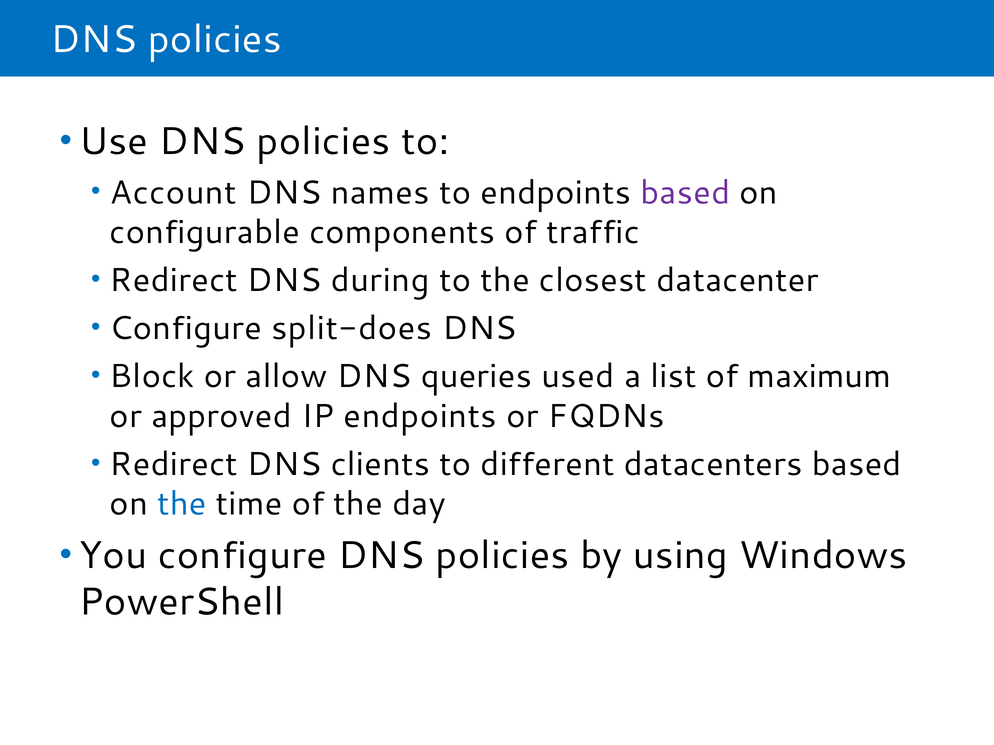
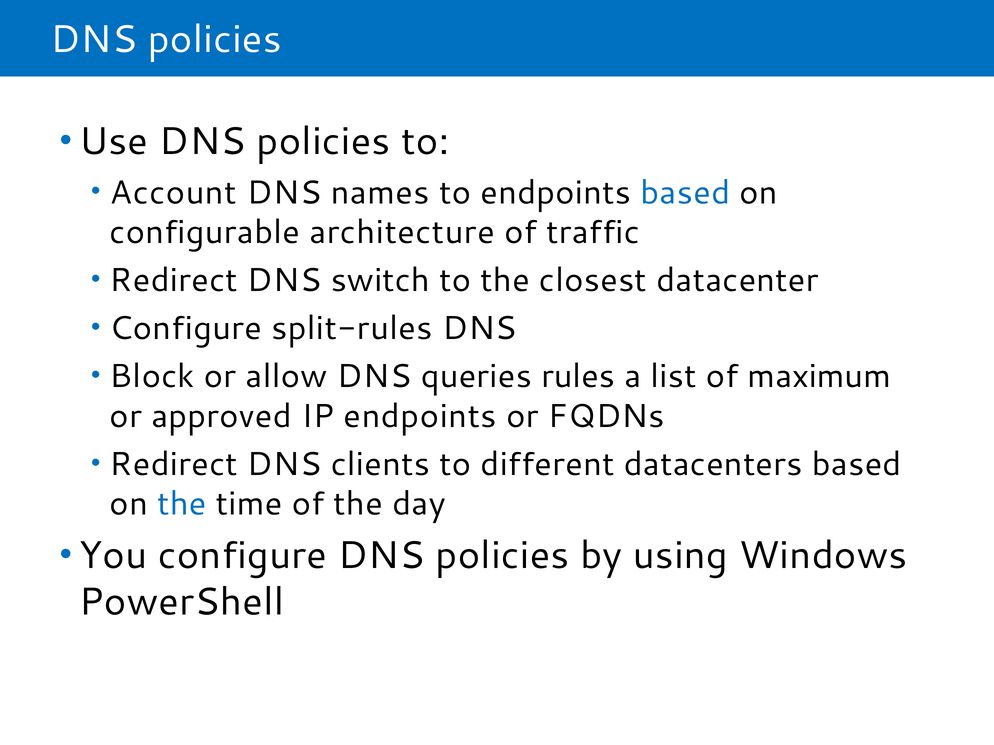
based at (685, 193) colour: purple -> blue
components: components -> architecture
during: during -> switch
split-does: split-does -> split-rules
used: used -> rules
